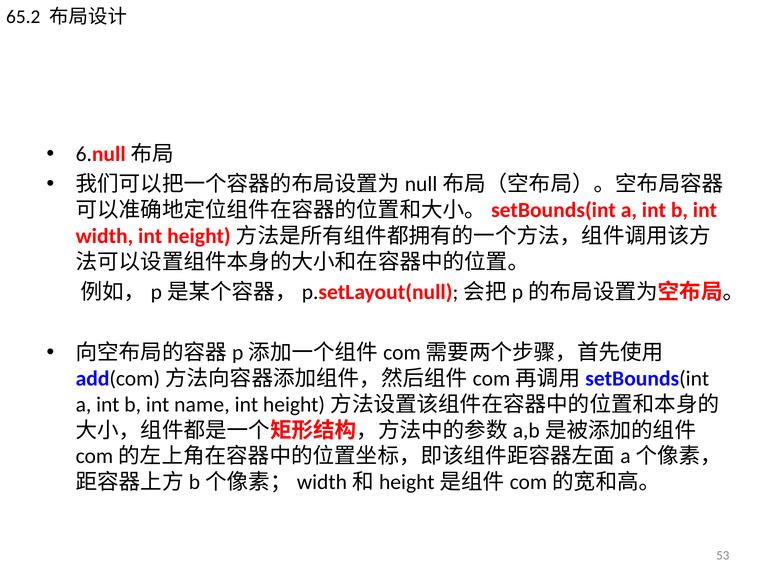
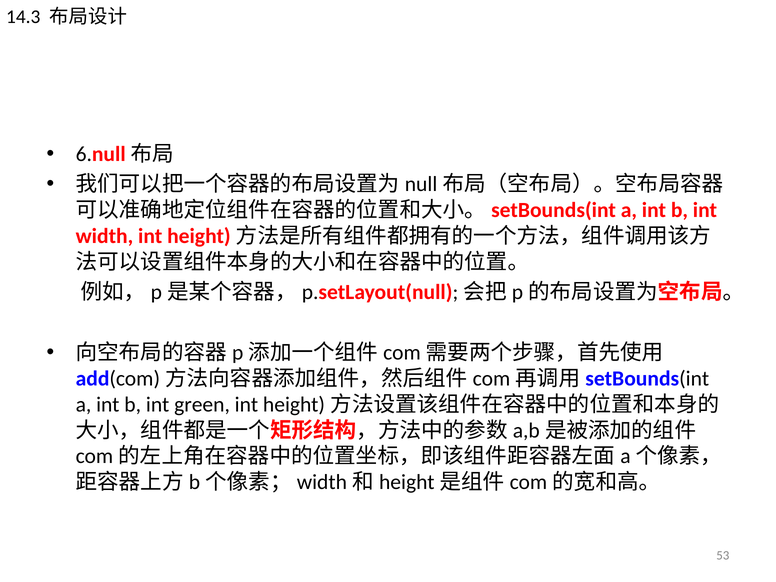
65.2: 65.2 -> 14.3
name: name -> green
